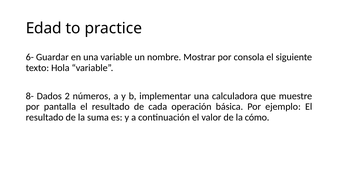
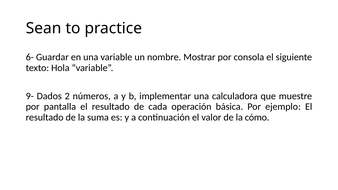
Edad: Edad -> Sean
8-: 8- -> 9-
